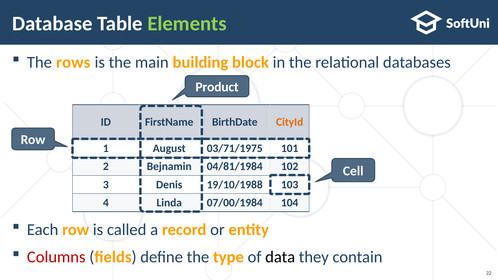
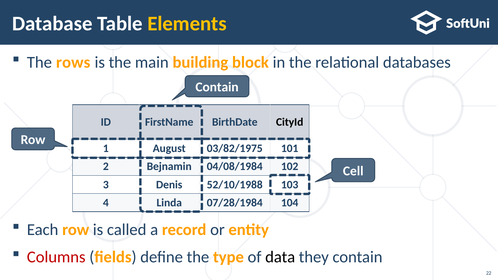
Elements colour: light green -> yellow
Product at (217, 87): Product -> Contain
CityId colour: orange -> black
03/71/1975: 03/71/1975 -> 03/82/1975
04/81/1984: 04/81/1984 -> 04/08/1984
19/10/1988: 19/10/1988 -> 52/10/1988
07/00/1984: 07/00/1984 -> 07/28/1984
